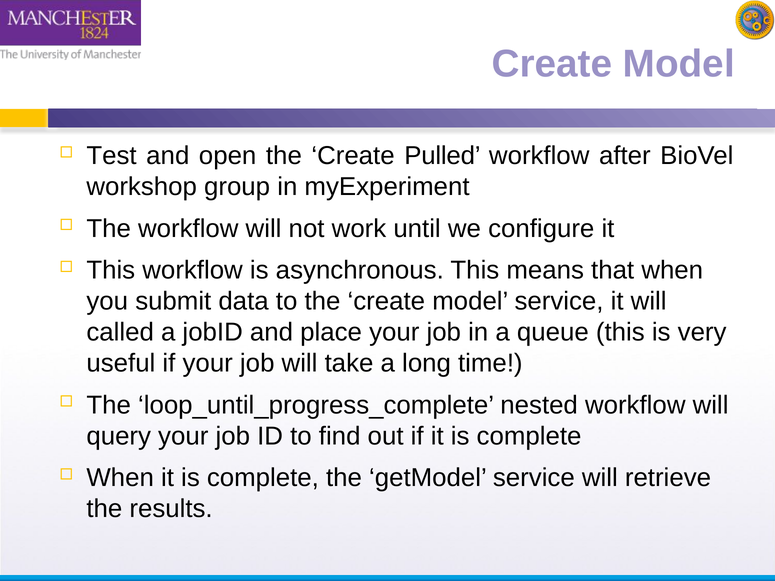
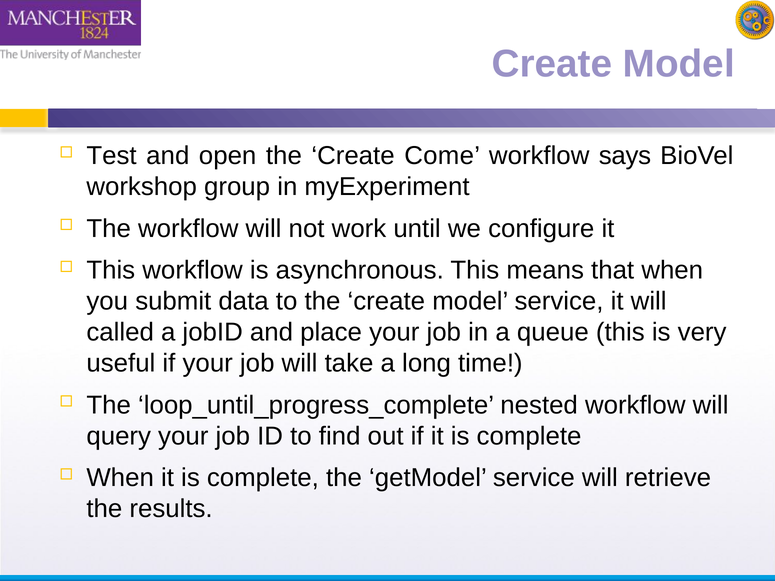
Pulled: Pulled -> Come
after: after -> says
